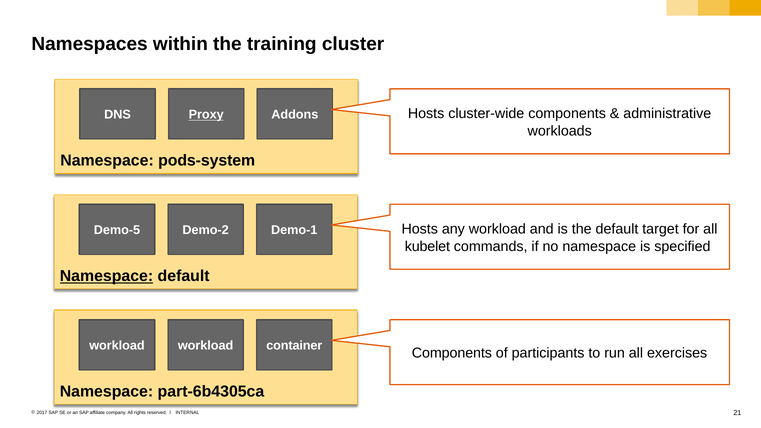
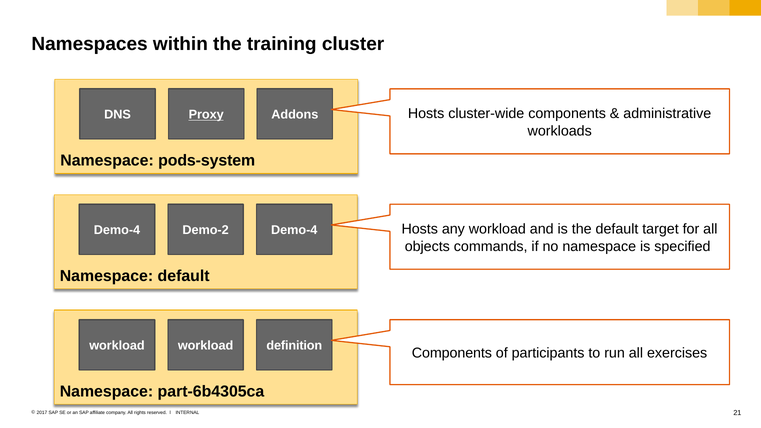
Demo-5 at (117, 230): Demo-5 -> Demo-4
Demo-2 Demo-1: Demo-1 -> Demo-4
kubelet: kubelet -> objects
Namespace at (107, 276) underline: present -> none
container: container -> definition
